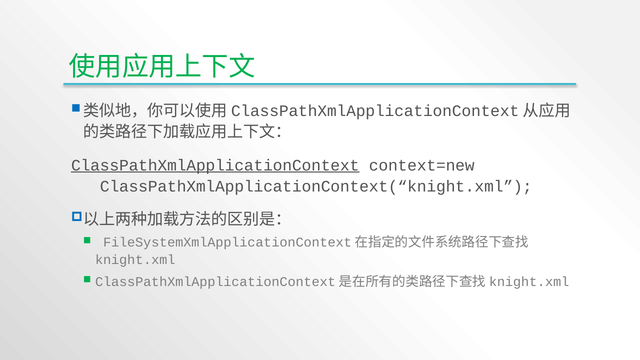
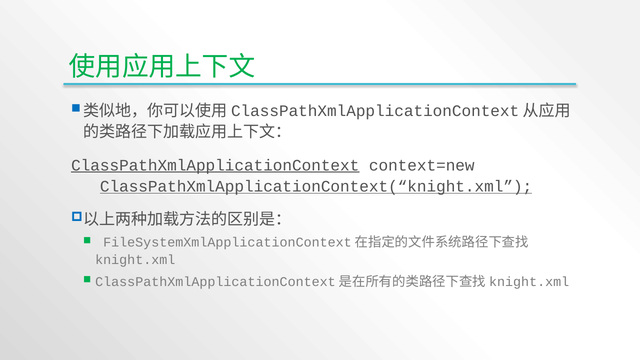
ClassPathXmlApplicationContext(“knight.xml underline: none -> present
